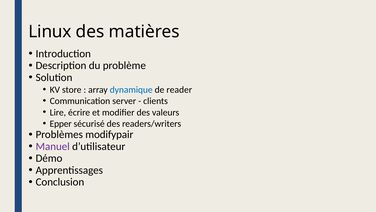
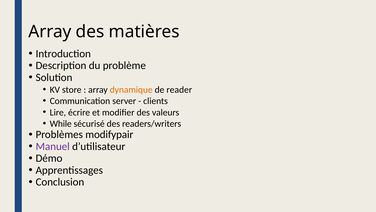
Linux at (50, 32): Linux -> Array
dynamique colour: blue -> orange
Epper: Epper -> While
